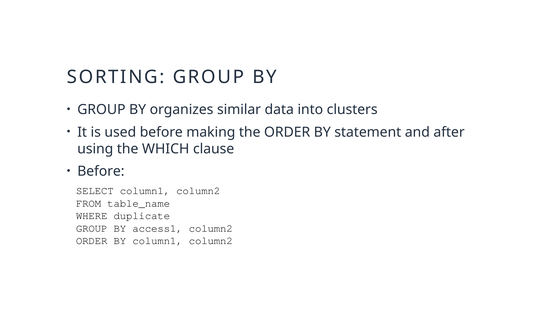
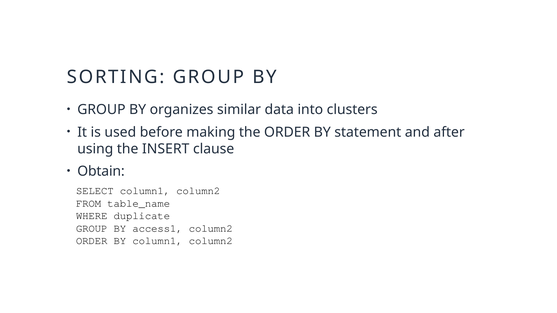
WHICH: WHICH -> INSERT
Before at (101, 171): Before -> Obtain
